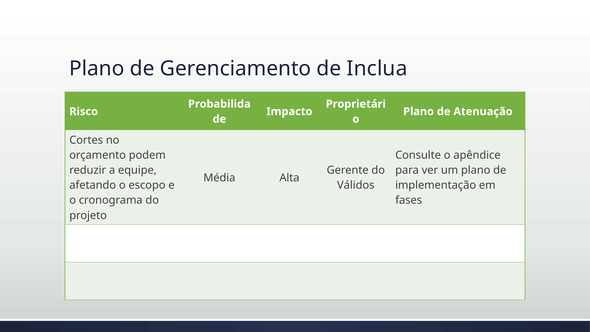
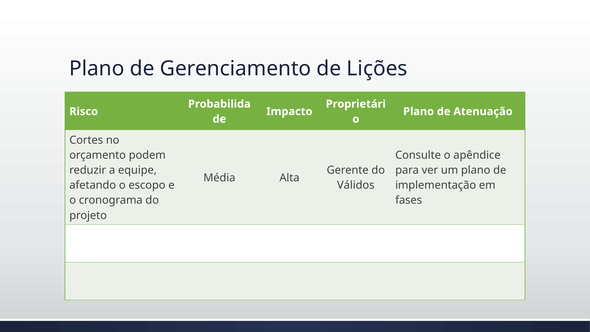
Inclua: Inclua -> Lições
